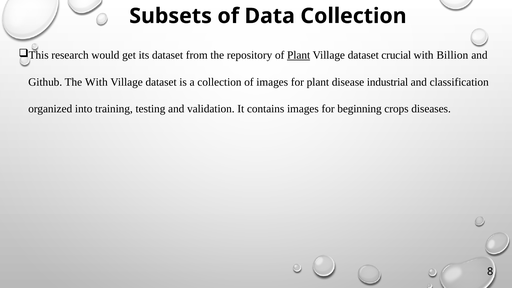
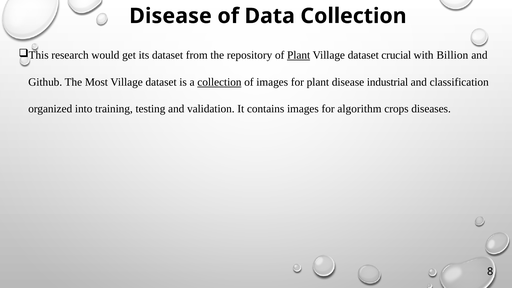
Subsets at (171, 16): Subsets -> Disease
The With: With -> Most
collection at (219, 82) underline: none -> present
beginning: beginning -> algorithm
